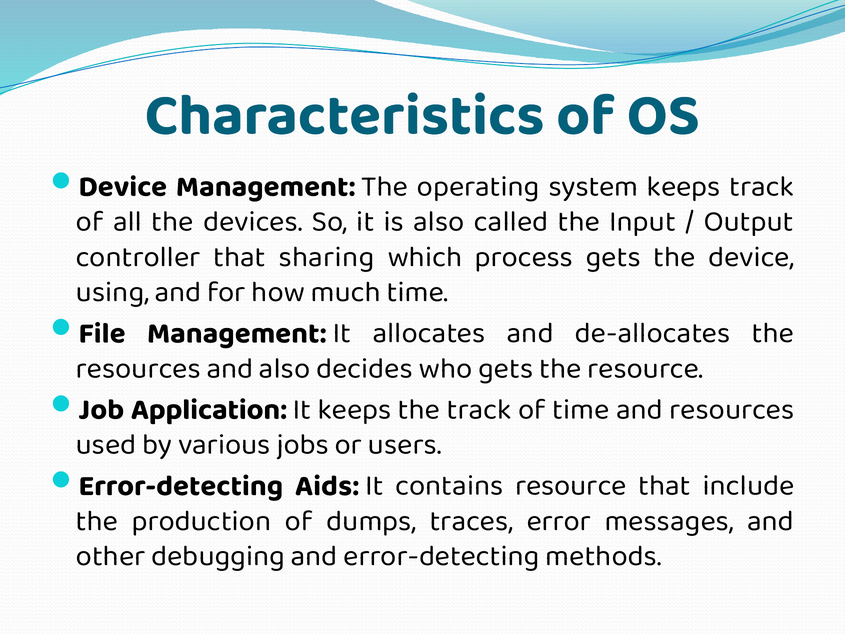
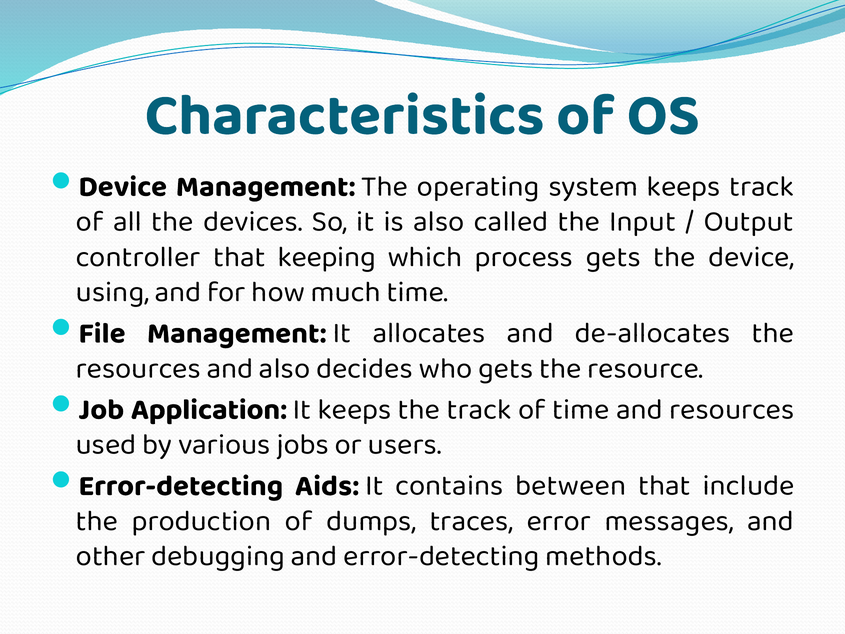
sharing: sharing -> keeping
contains resource: resource -> between
